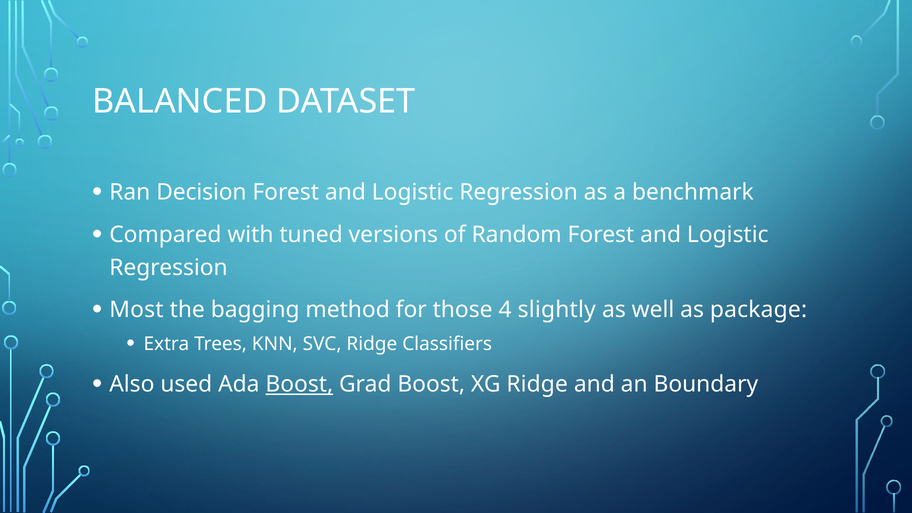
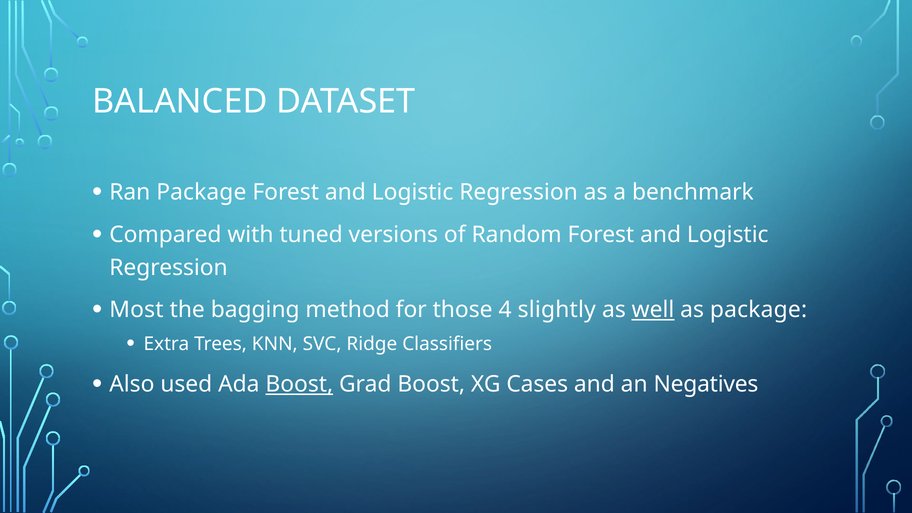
Ran Decision: Decision -> Package
well underline: none -> present
XG Ridge: Ridge -> Cases
Boundary: Boundary -> Negatives
